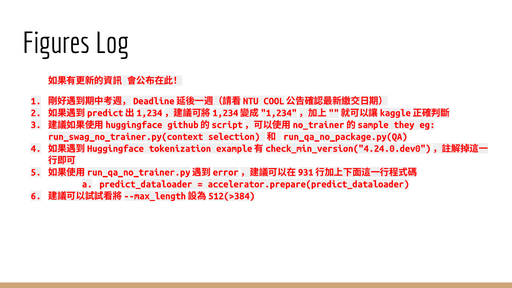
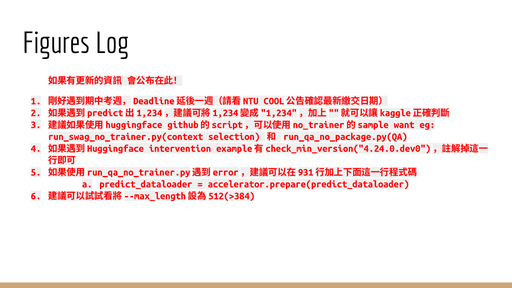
they: they -> want
tokenization: tokenization -> intervention
